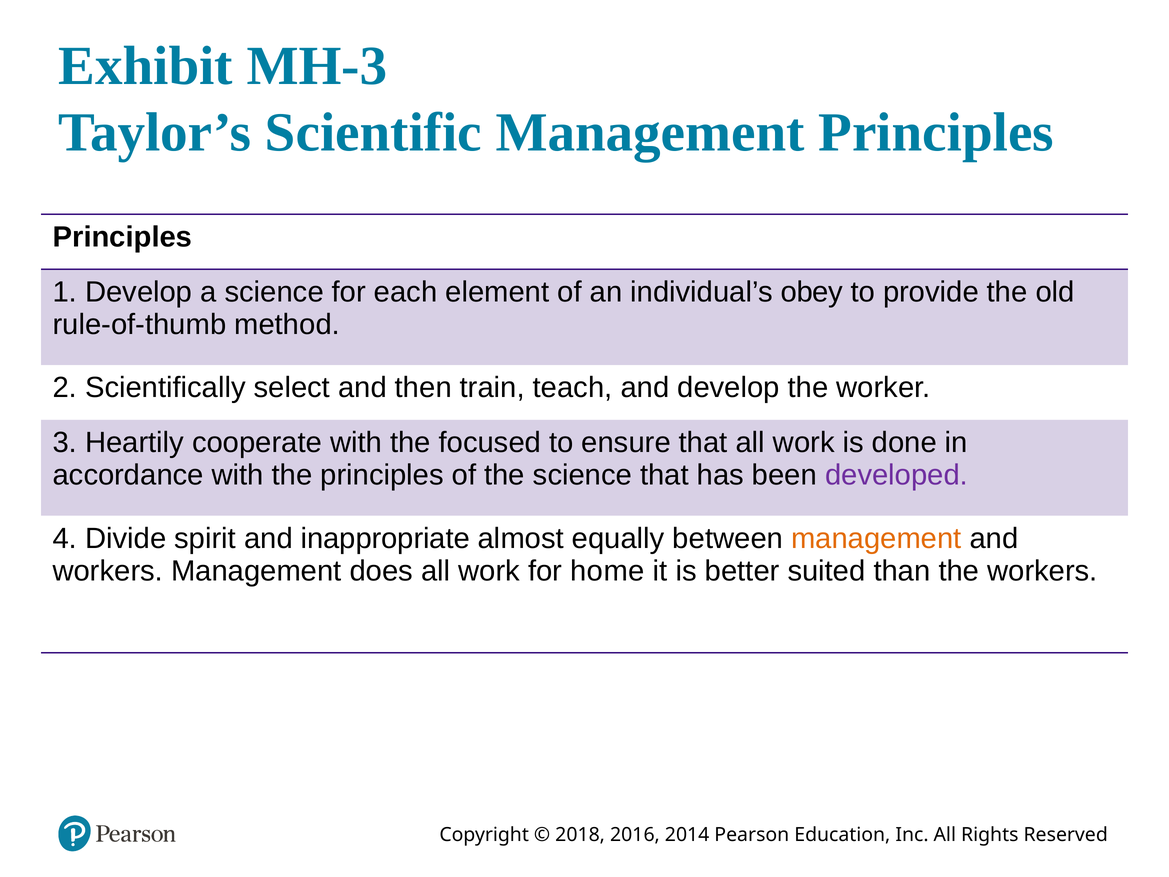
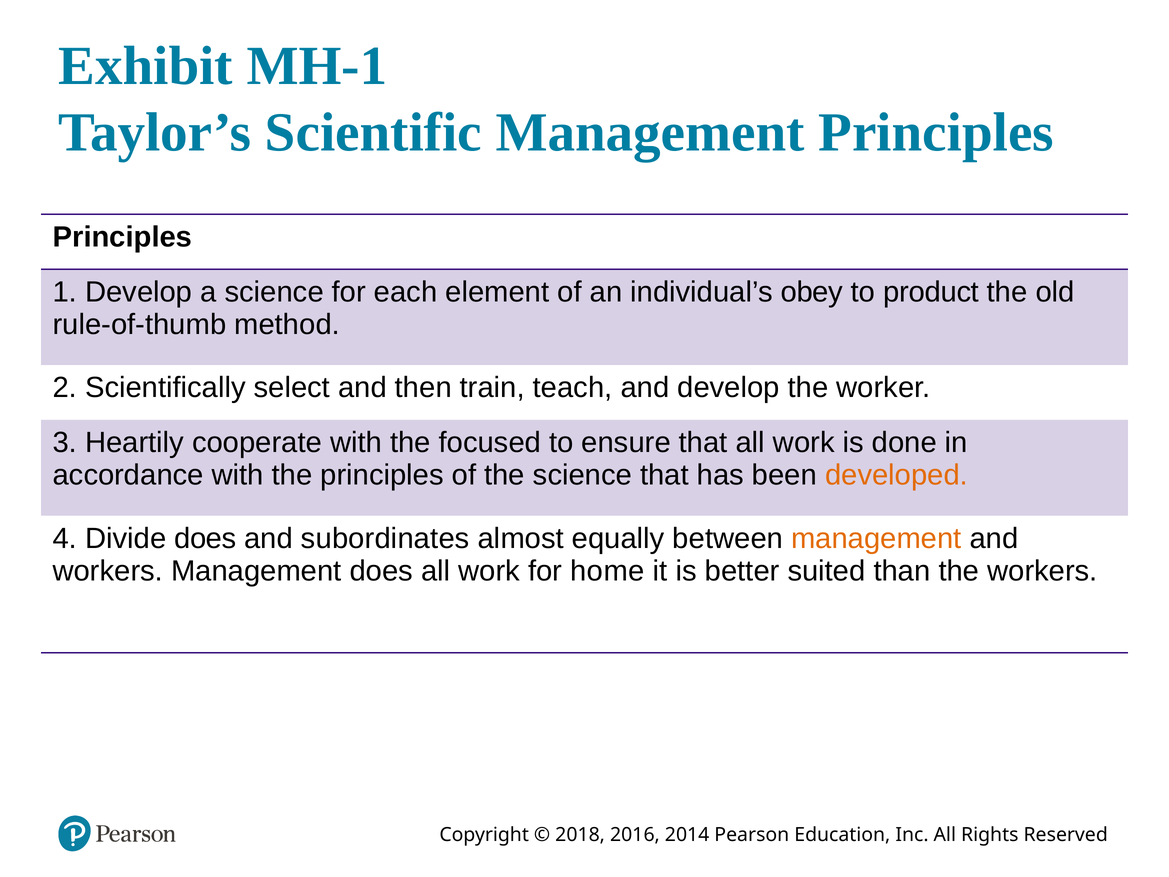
MH-3: MH-3 -> MH-1
provide: provide -> product
developed colour: purple -> orange
Divide spirit: spirit -> does
inappropriate: inappropriate -> subordinates
